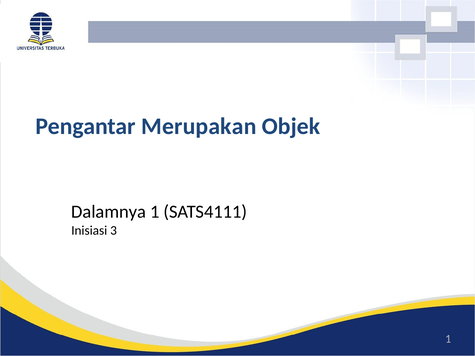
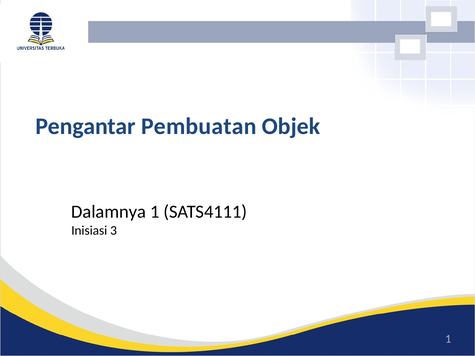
Merupakan: Merupakan -> Pembuatan
